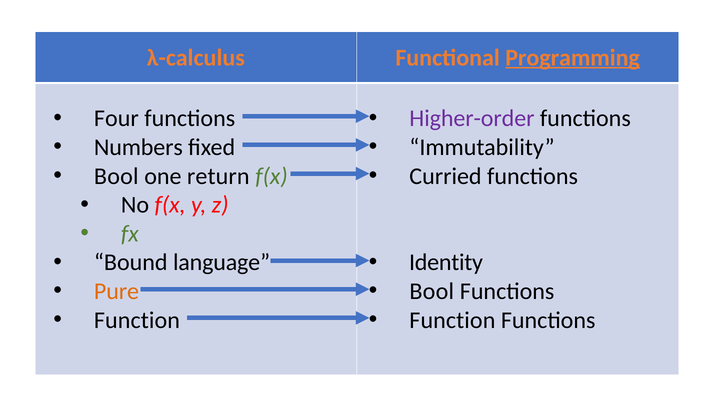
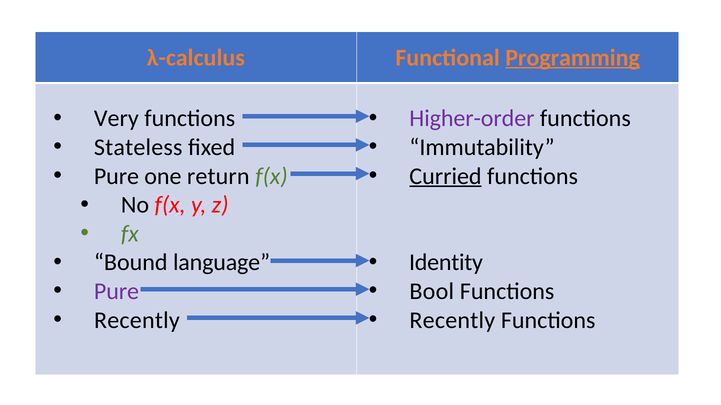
Four: Four -> Very
Numbers: Numbers -> Stateless
Bool at (116, 176): Bool -> Pure
Curried underline: none -> present
Pure at (116, 292) colour: orange -> purple
Function at (137, 321): Function -> Recently
Function at (452, 321): Function -> Recently
